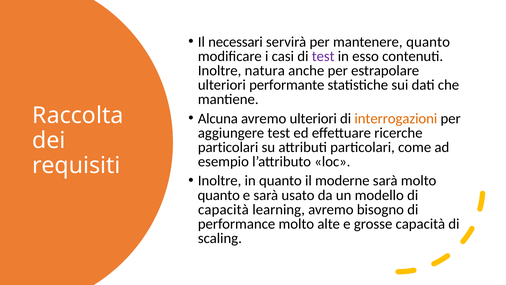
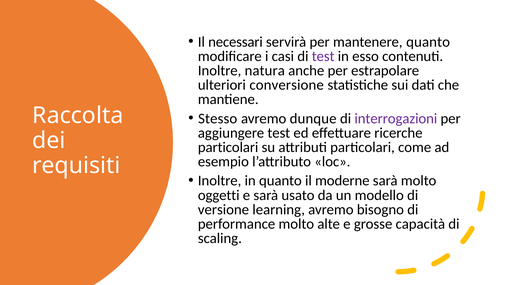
performante: performante -> conversione
Alcuna: Alcuna -> Stesso
avremo ulteriori: ulteriori -> dunque
interrogazioni colour: orange -> purple
quanto at (219, 195): quanto -> oggetti
capacità at (223, 209): capacità -> versione
